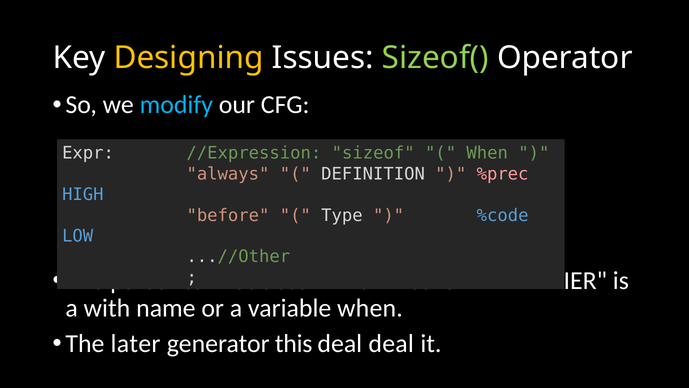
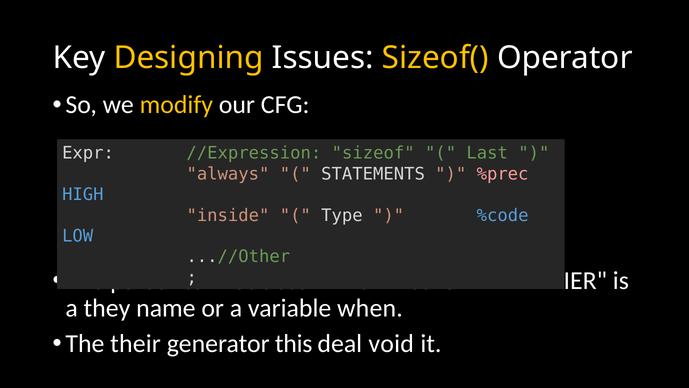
Sizeof( colour: light green -> yellow
modify colour: light blue -> yellow
When at (487, 153): When -> Last
DEFINITION: DEFINITION -> STATEMENTS
before: before -> inside
with: with -> they
later: later -> their
deal deal: deal -> void
